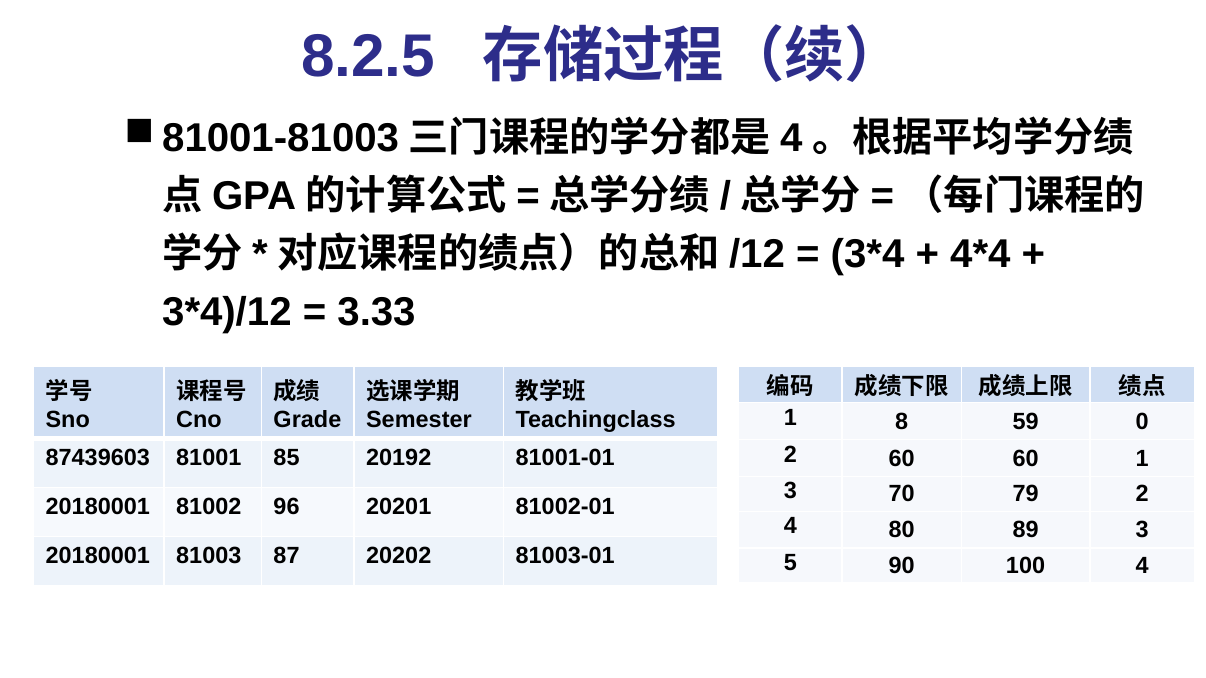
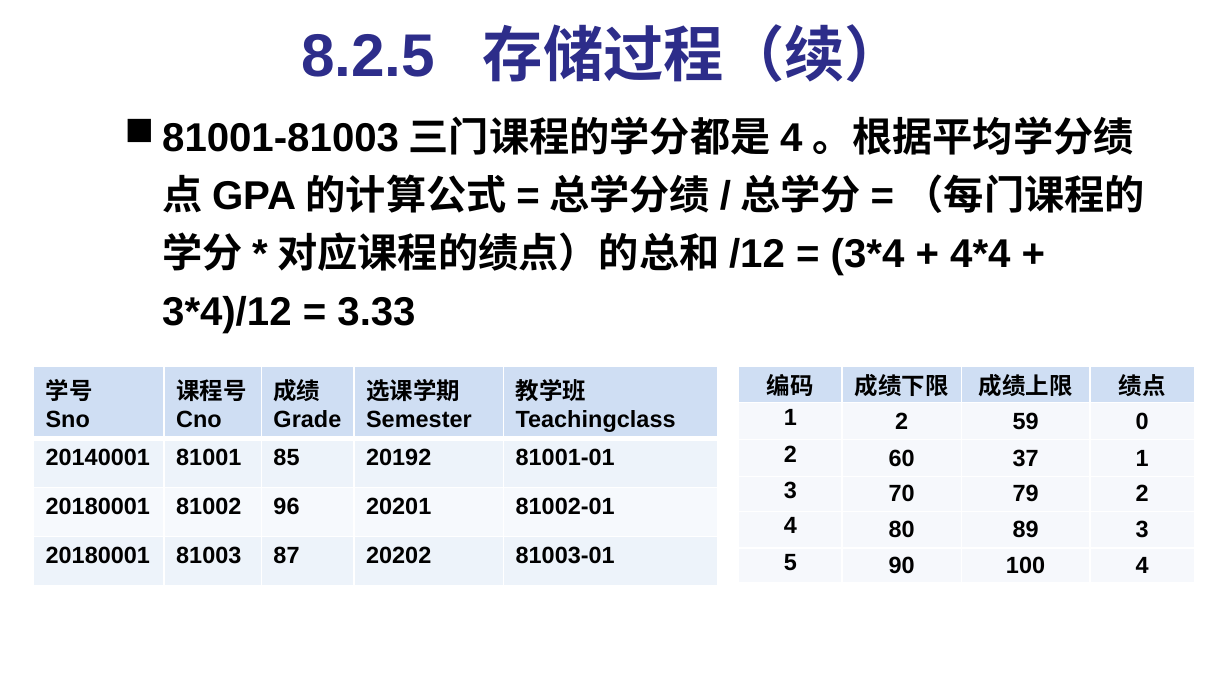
1 8: 8 -> 2
60 60: 60 -> 37
87439603: 87439603 -> 20140001
